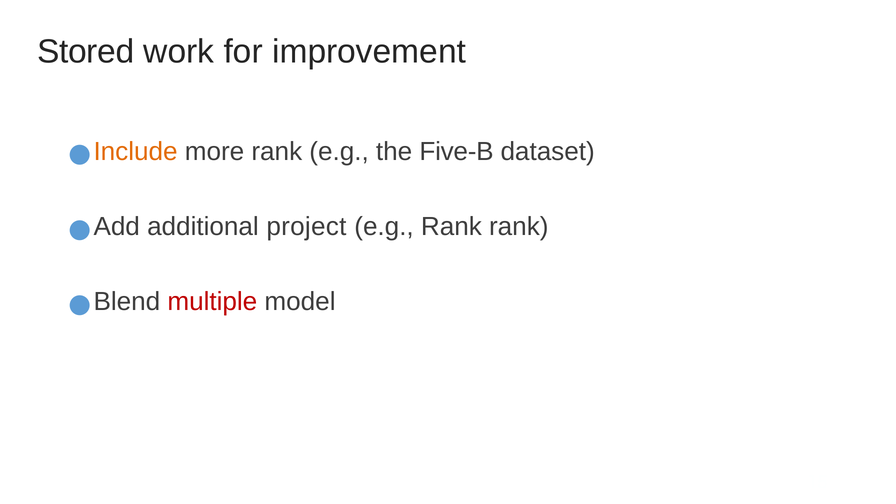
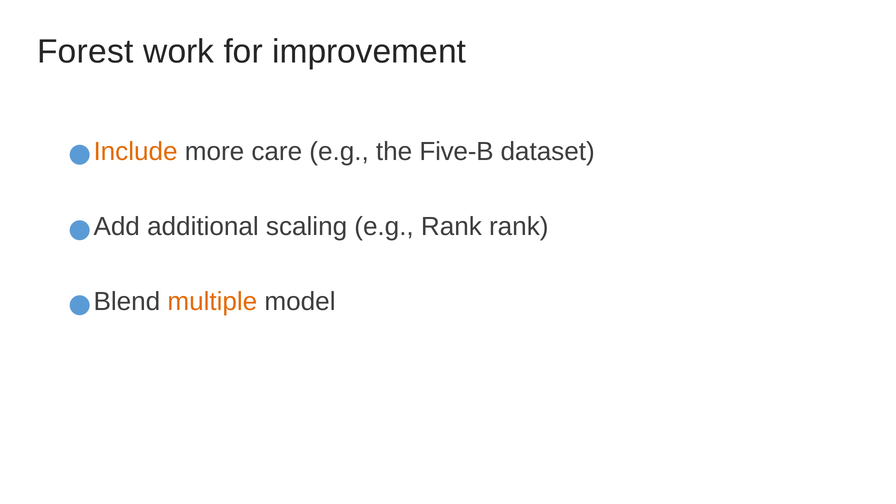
Stored: Stored -> Forest
more rank: rank -> care
project: project -> scaling
multiple colour: red -> orange
